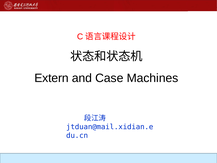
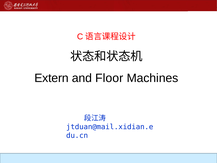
Case: Case -> Floor
